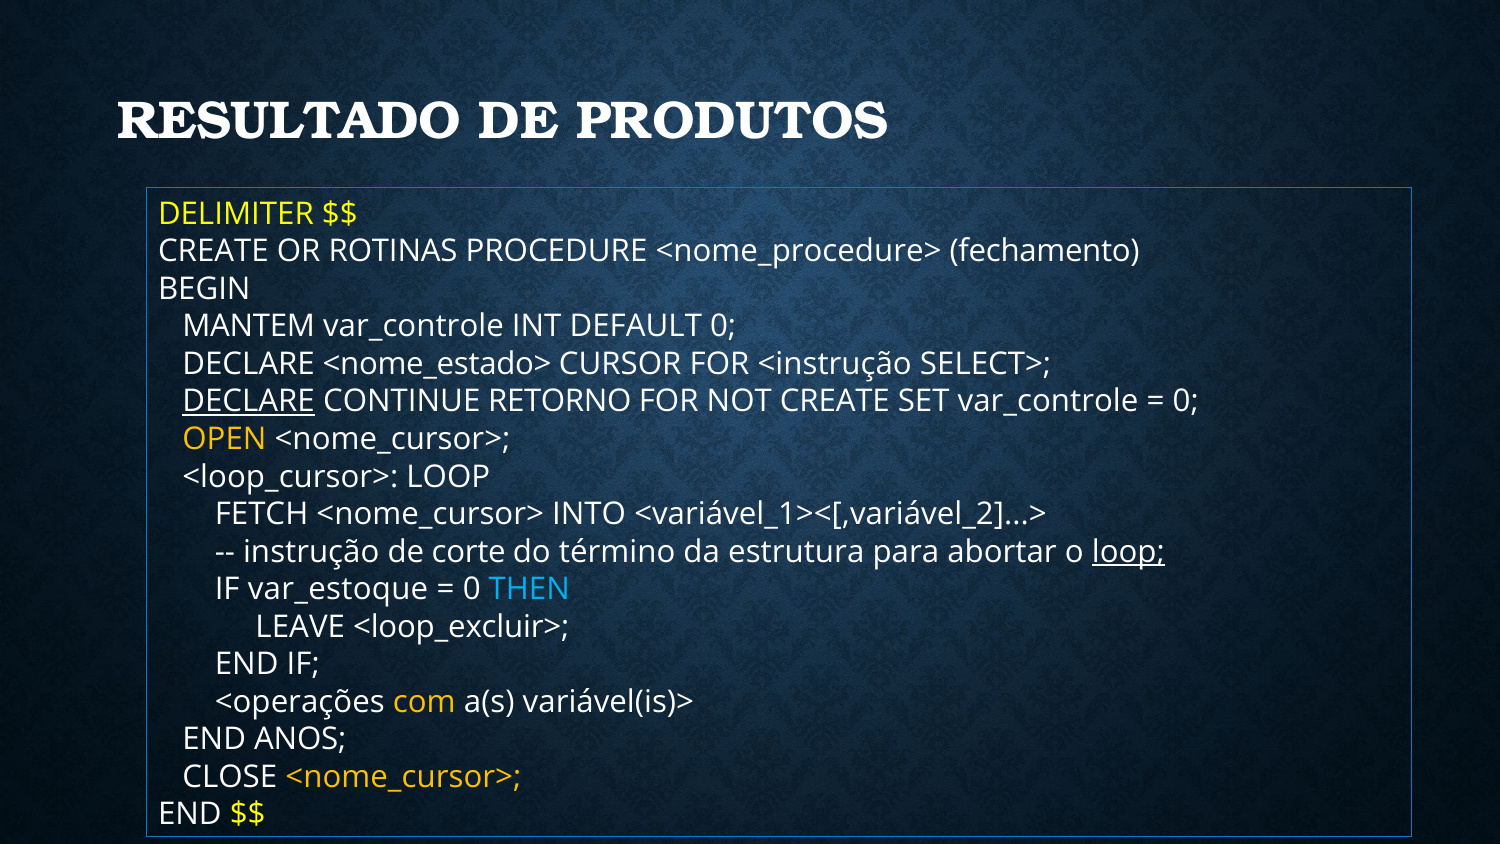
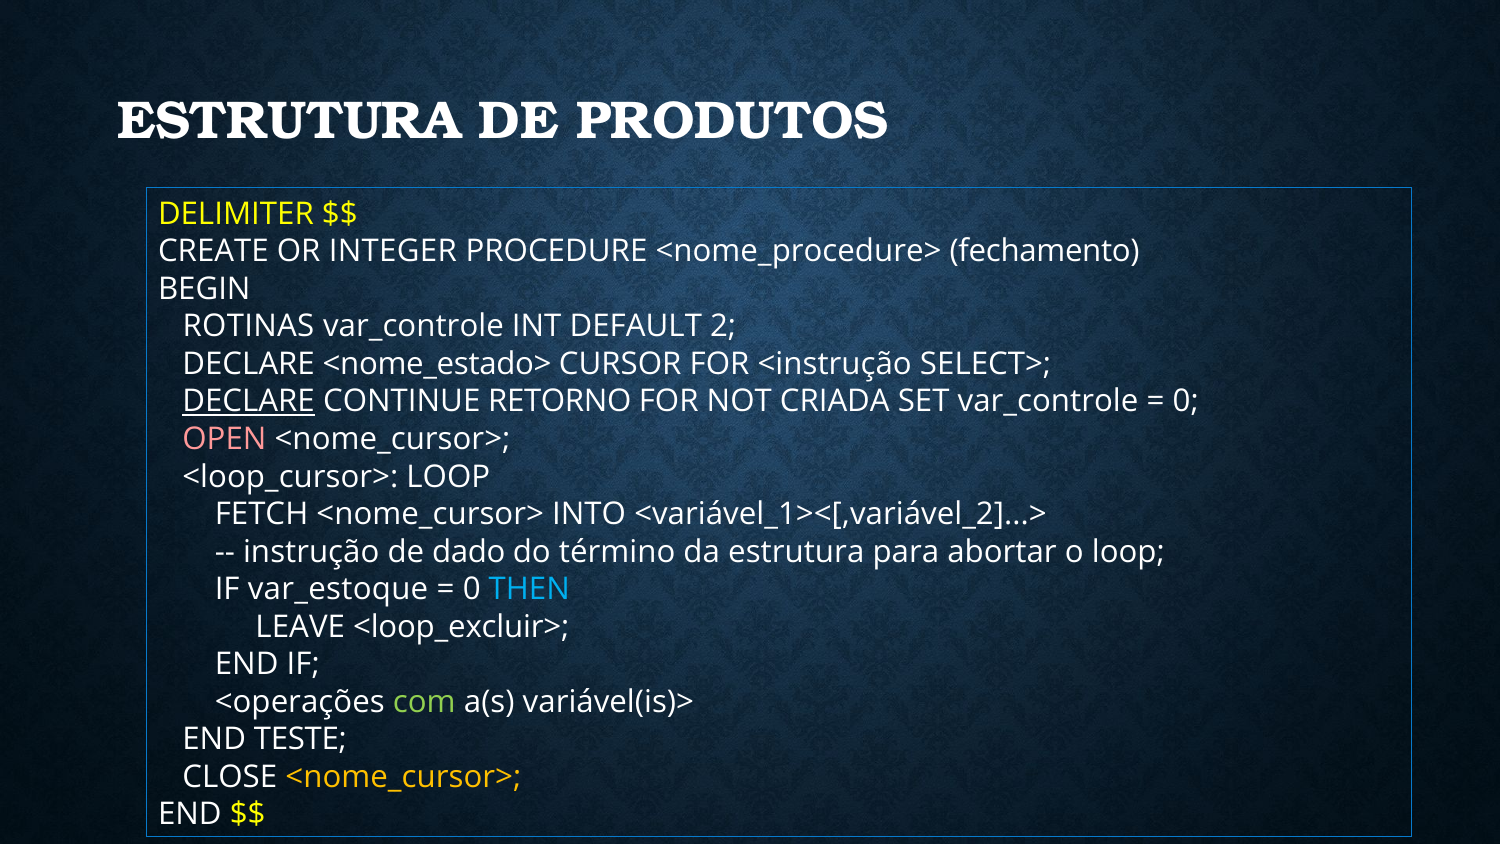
RESULTADO at (289, 121): RESULTADO -> ESTRUTURA
ROTINAS: ROTINAS -> INTEGER
MANTEM: MANTEM -> ROTINAS
DEFAULT 0: 0 -> 2
NOT CREATE: CREATE -> CRIADA
OPEN colour: yellow -> pink
corte: corte -> dado
loop at (1128, 552) underline: present -> none
com colour: yellow -> light green
ANOS: ANOS -> TESTE
